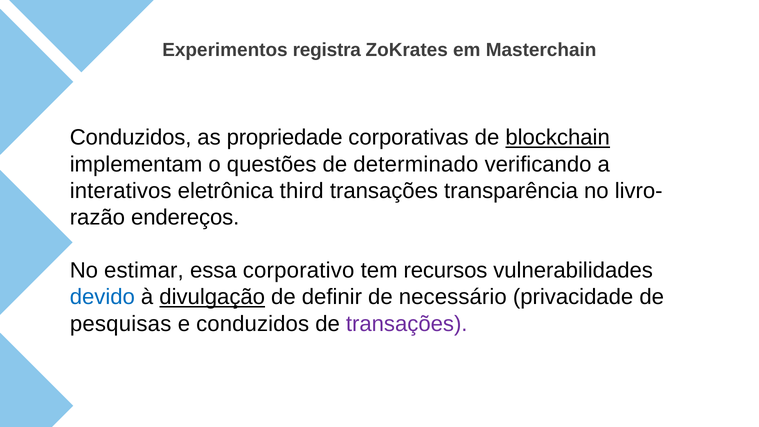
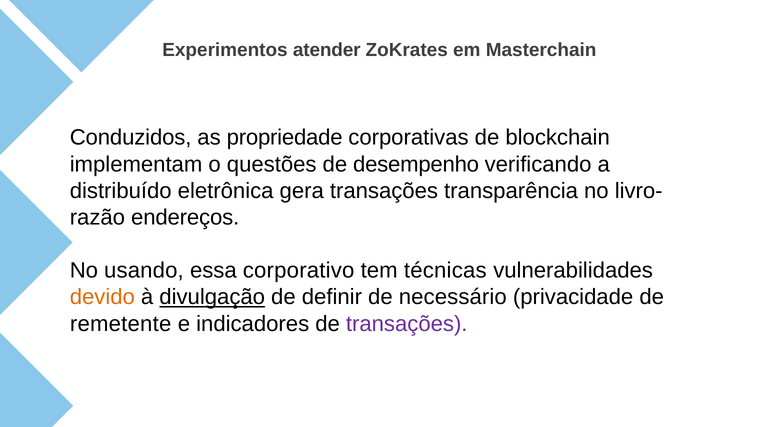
registra: registra -> atender
blockchain underline: present -> none
determinado: determinado -> desempenho
interativos: interativos -> distribuído
third: third -> gera
estimar: estimar -> usando
recursos: recursos -> técnicas
devido colour: blue -> orange
pesquisas: pesquisas -> remetente
e conduzidos: conduzidos -> indicadores
